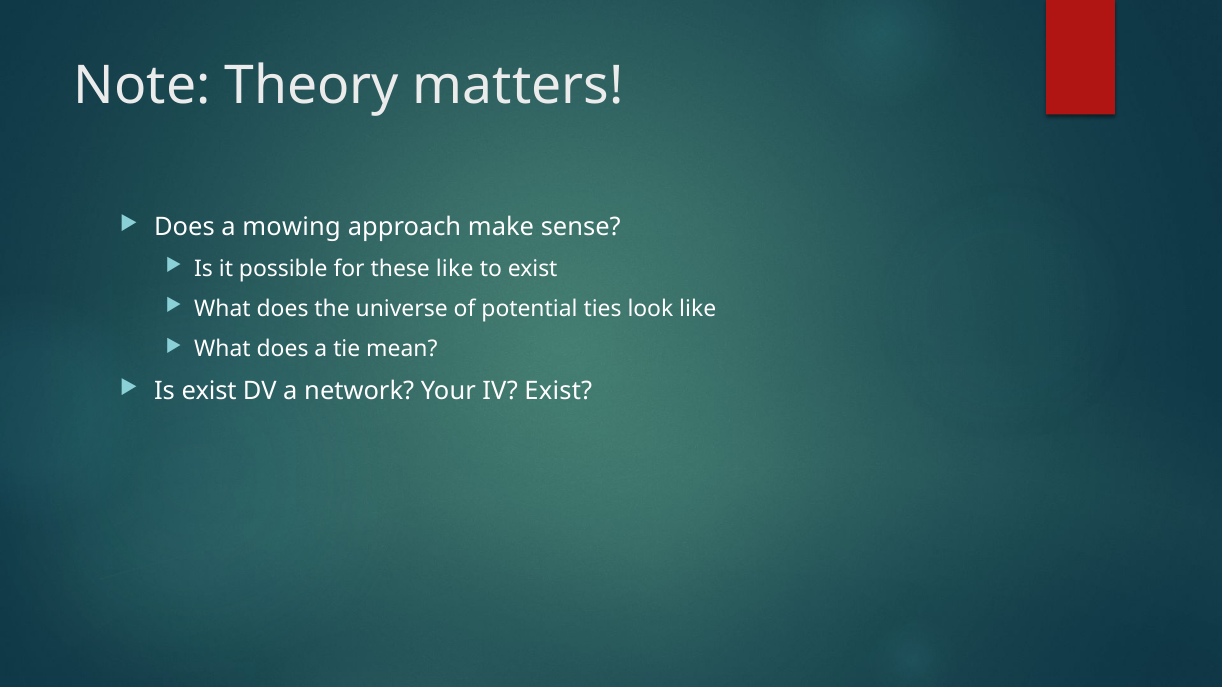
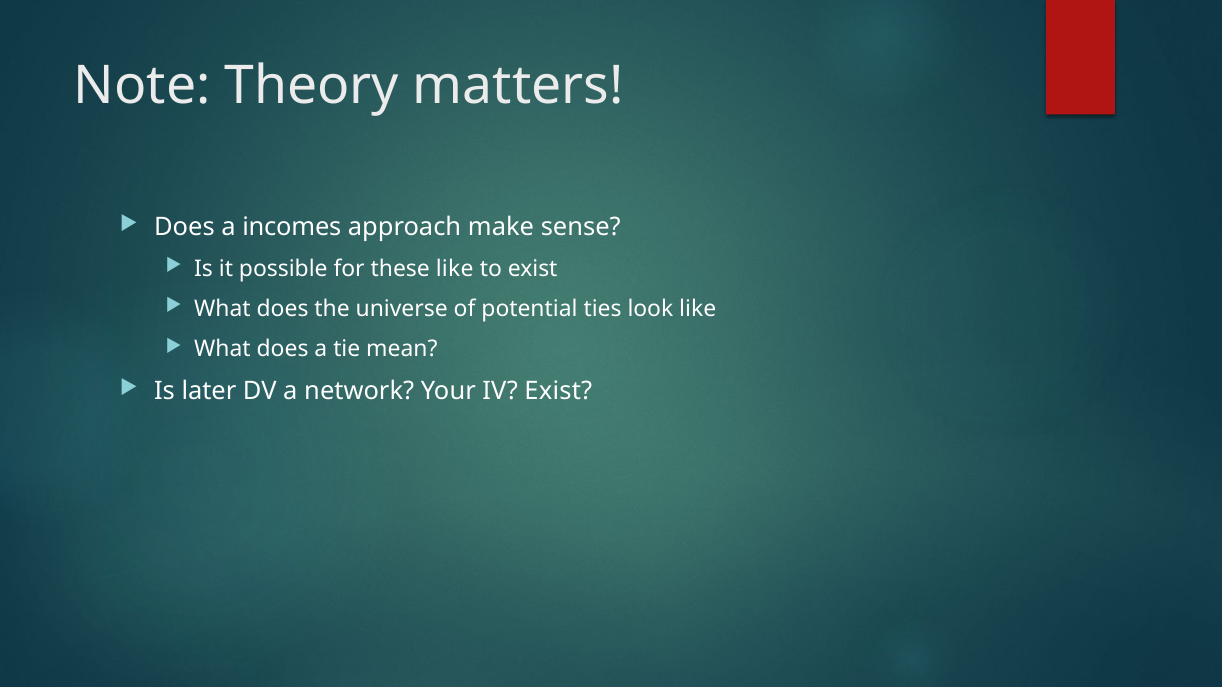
mowing: mowing -> incomes
Is exist: exist -> later
